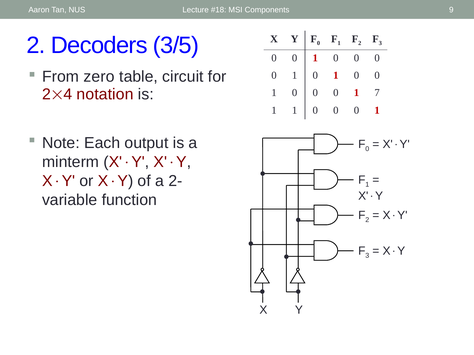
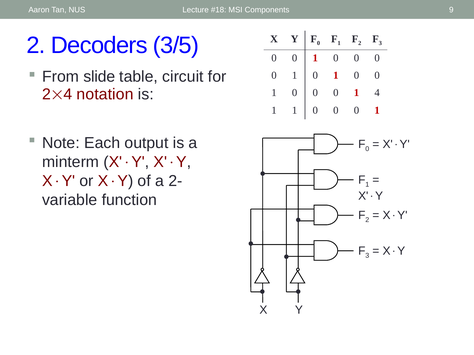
zero: zero -> slide
1 7: 7 -> 4
